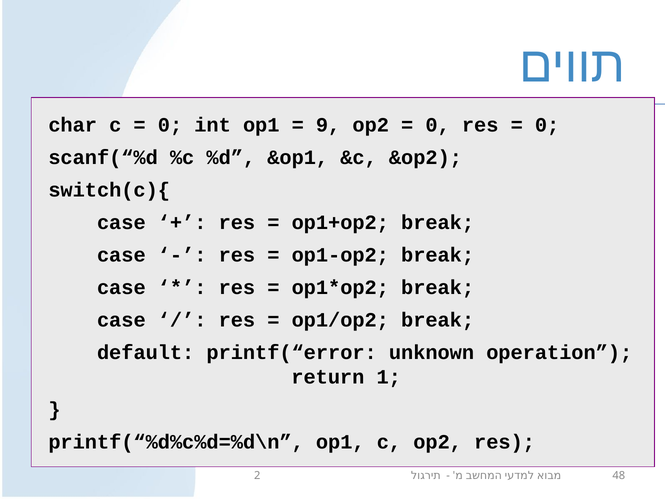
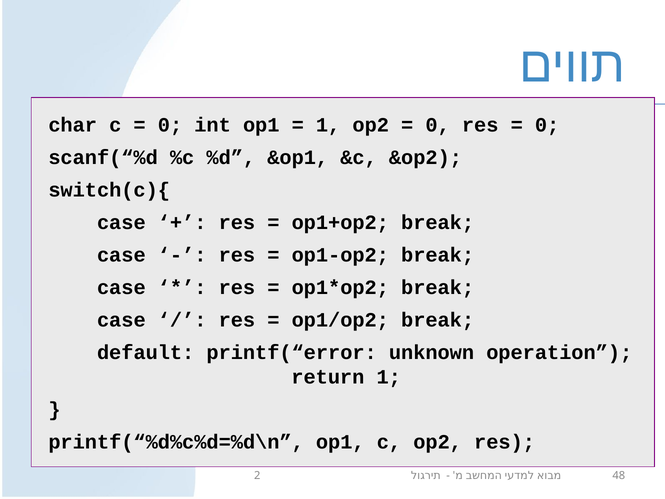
9 at (328, 125): 9 -> 1
